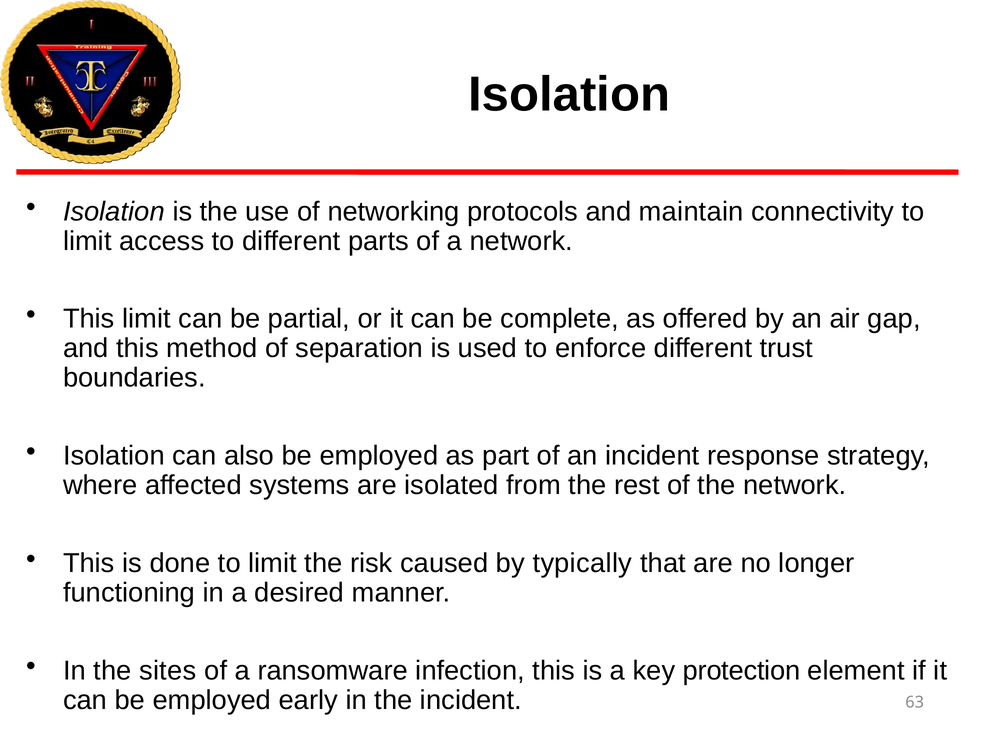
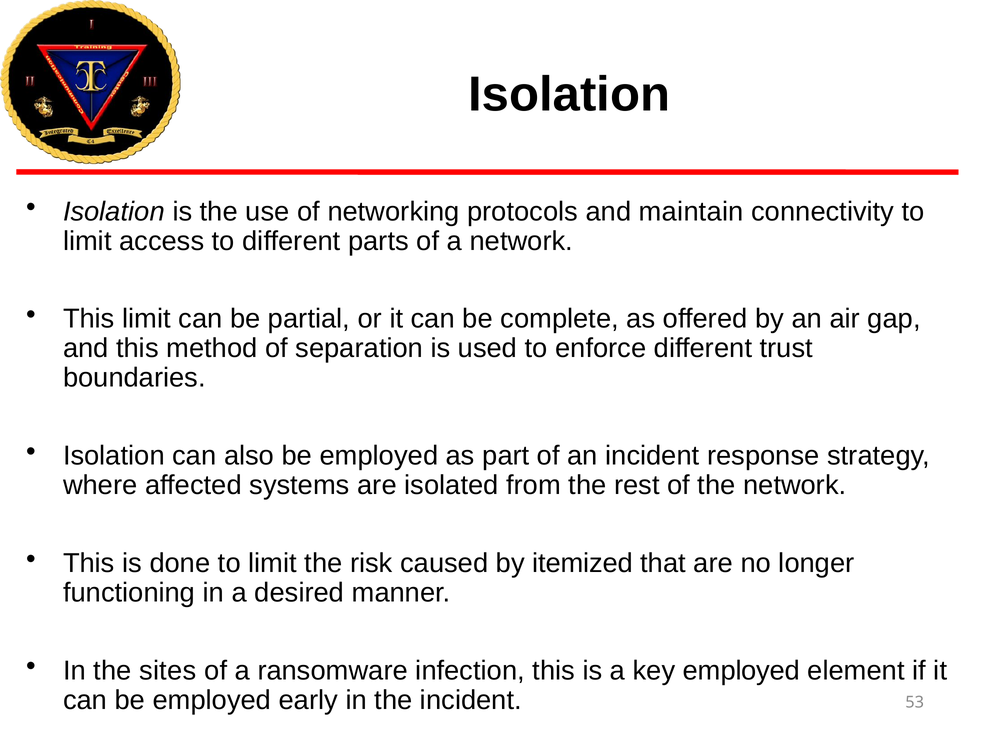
typically: typically -> itemized
key protection: protection -> employed
63: 63 -> 53
